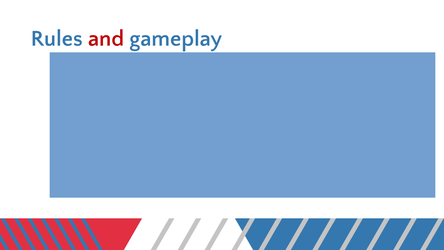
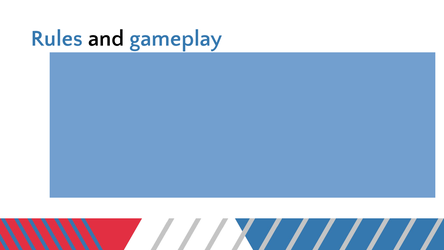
and colour: red -> black
